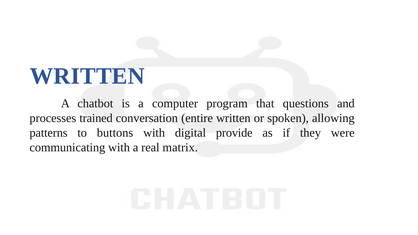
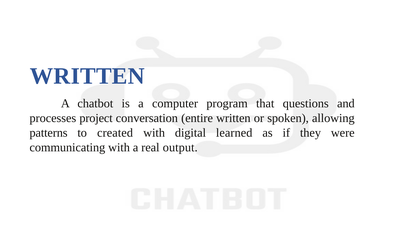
trained: trained -> project
buttons: buttons -> created
provide: provide -> learned
matrix: matrix -> output
